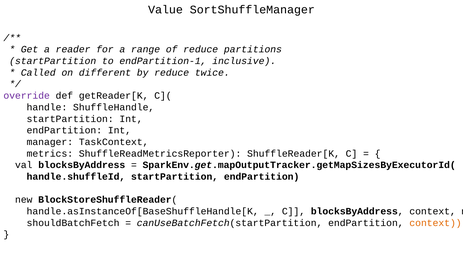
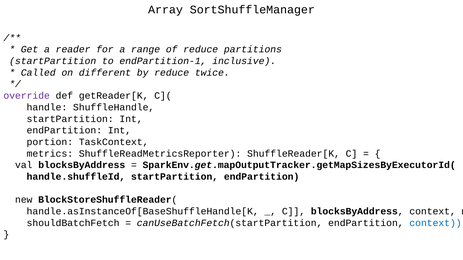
Value: Value -> Array
manager: manager -> portion
context at (436, 223) colour: orange -> blue
